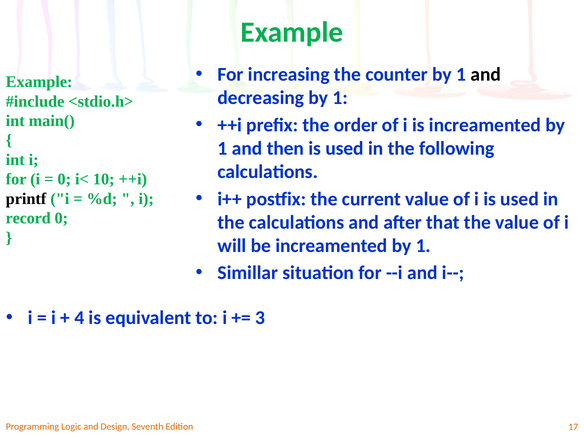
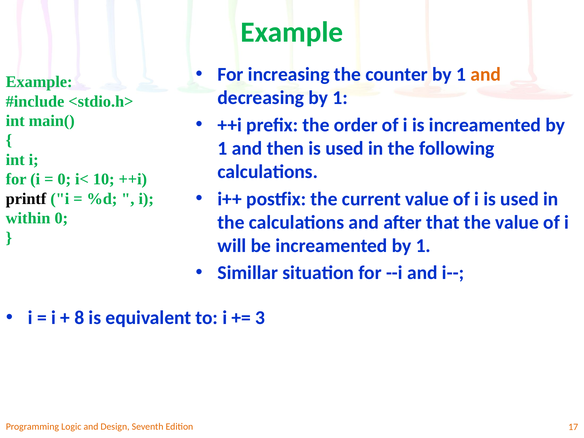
and at (486, 74) colour: black -> orange
record: record -> within
4: 4 -> 8
